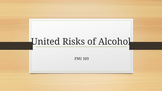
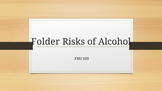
United: United -> Folder
